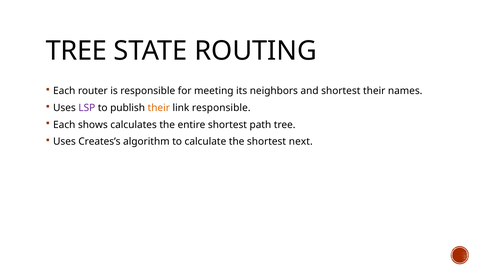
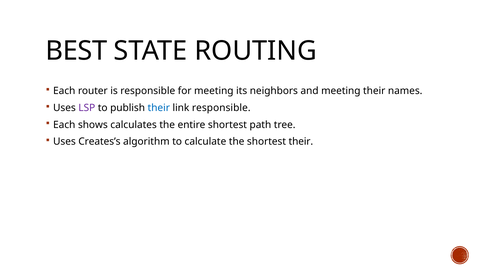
TREE at (76, 51): TREE -> BEST
and shortest: shortest -> meeting
their at (159, 108) colour: orange -> blue
shortest next: next -> their
